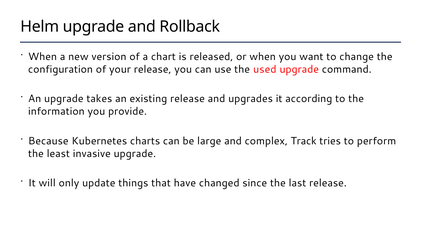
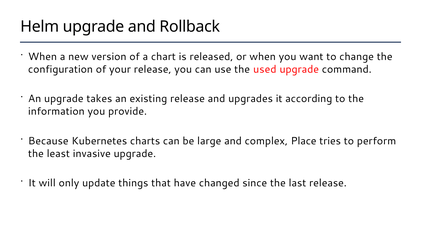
Track: Track -> Place
